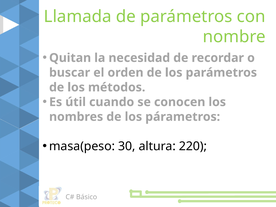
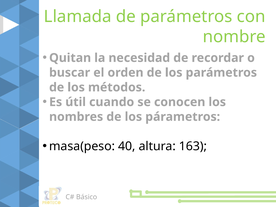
30: 30 -> 40
220: 220 -> 163
